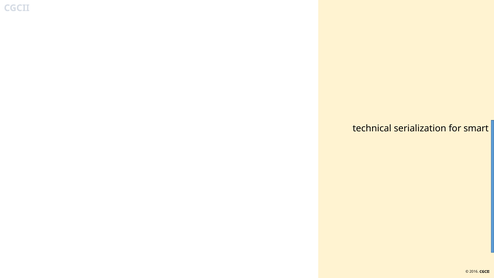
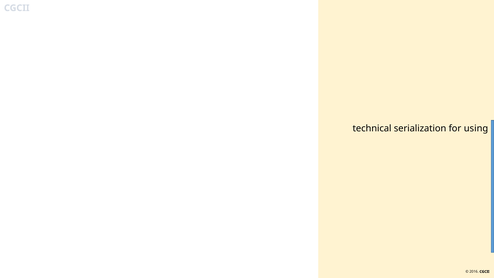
smart: smart -> using
